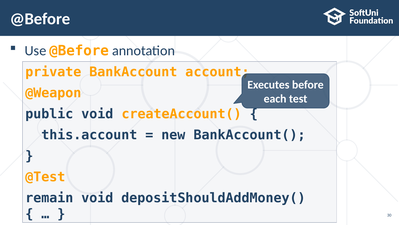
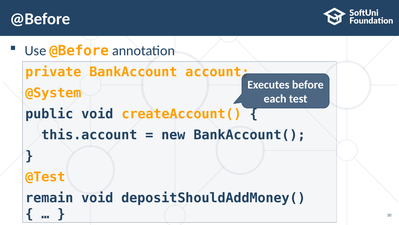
@Weapon: @Weapon -> @System
